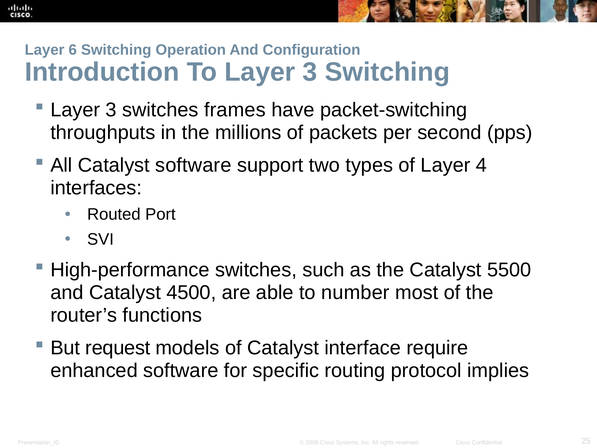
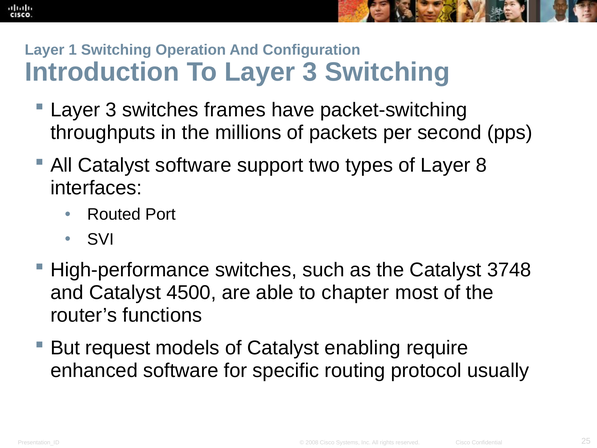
6: 6 -> 1
4: 4 -> 8
5500: 5500 -> 3748
number: number -> chapter
interface: interface -> enabling
implies: implies -> usually
